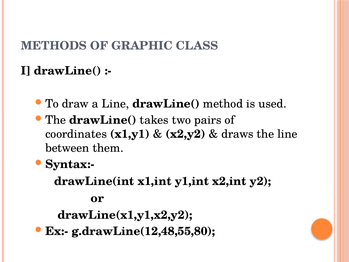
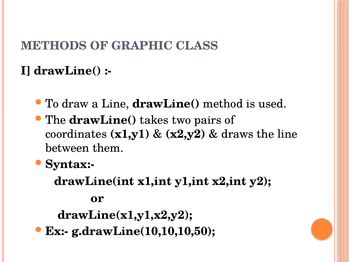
g.drawLine(12,48,55,80: g.drawLine(12,48,55,80 -> g.drawLine(10,10,10,50
